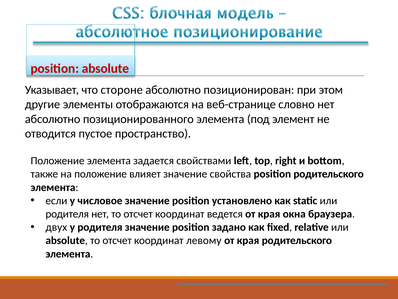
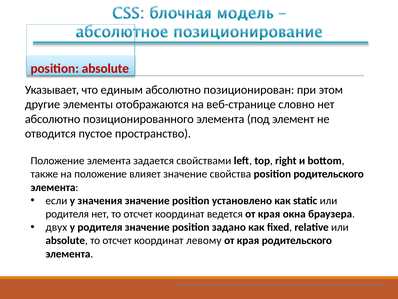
стороне: стороне -> единым
числовое: числовое -> значения
